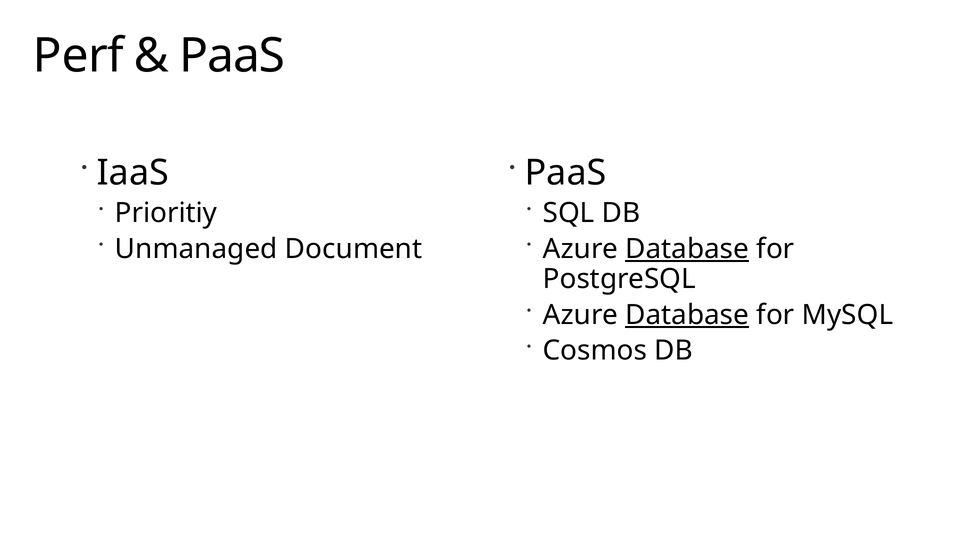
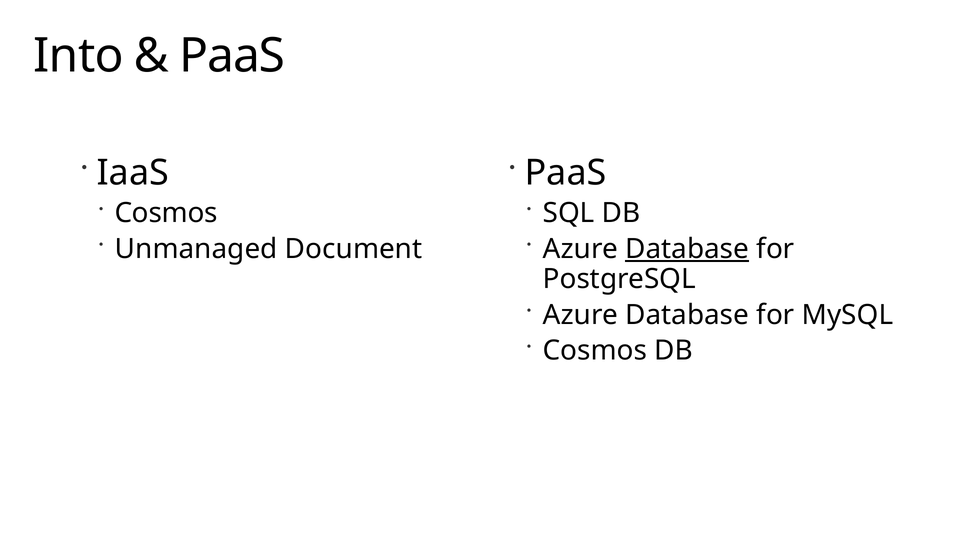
Perf: Perf -> Into
Prioritiy at (166, 213): Prioritiy -> Cosmos
Database at (687, 315) underline: present -> none
